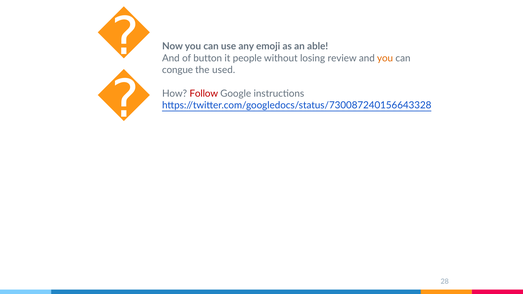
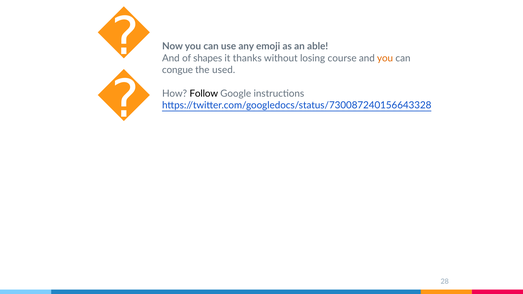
button: button -> shapes
people: people -> thanks
review: review -> course
Follow colour: red -> black
